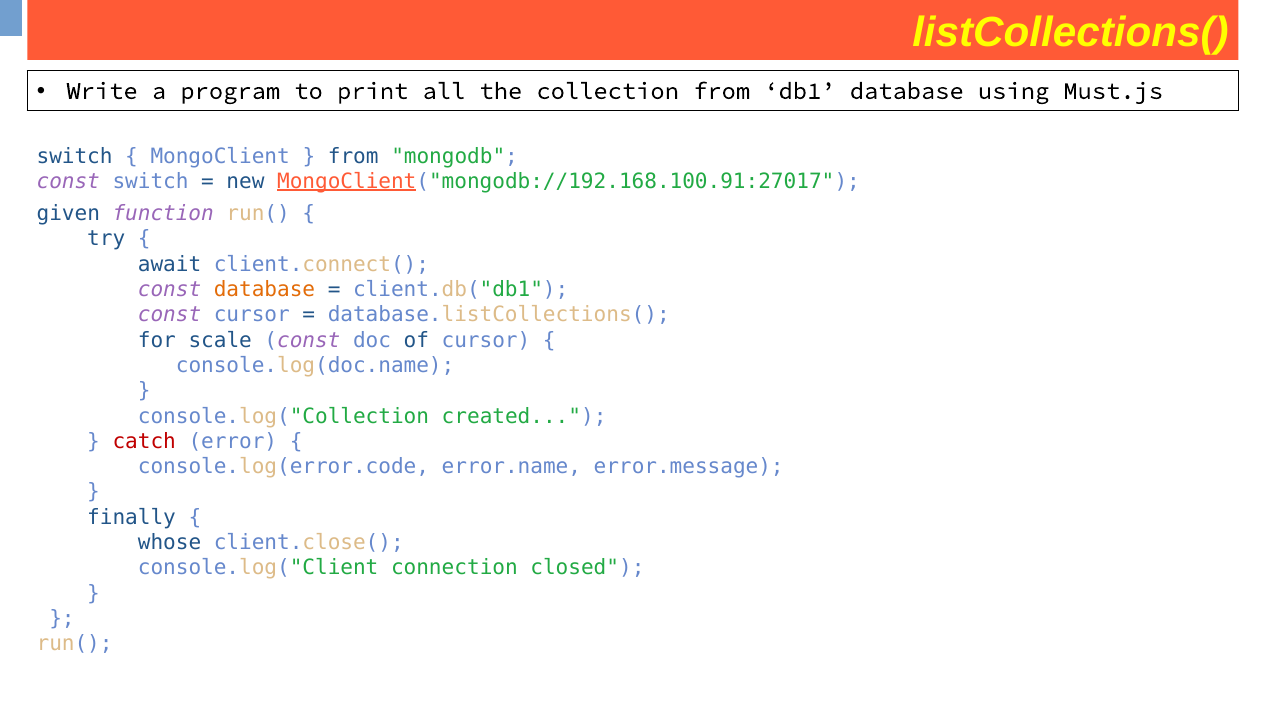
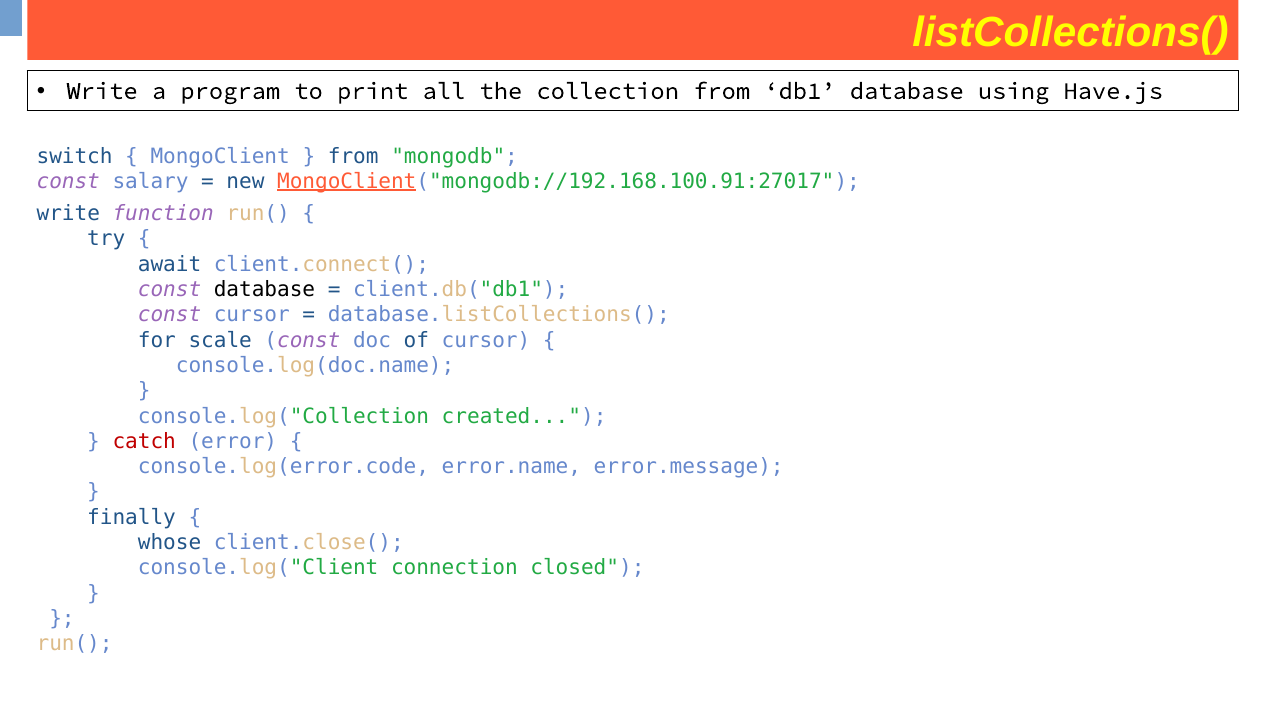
Must.js: Must.js -> Have.js
const switch: switch -> salary
given at (68, 214): given -> write
database at (264, 290) colour: orange -> black
